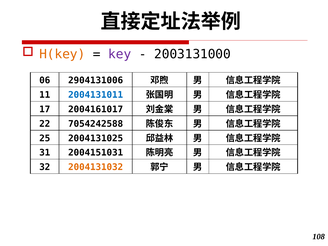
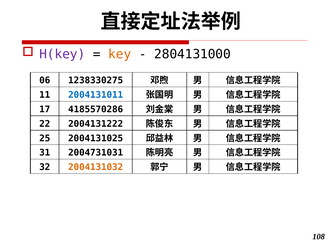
H(key colour: orange -> purple
key colour: purple -> orange
2003131000: 2003131000 -> 2804131000
2904131006: 2904131006 -> 1238330275
2004161017: 2004161017 -> 4185570286
7054242588: 7054242588 -> 2004131222
2004151031: 2004151031 -> 2004731031
